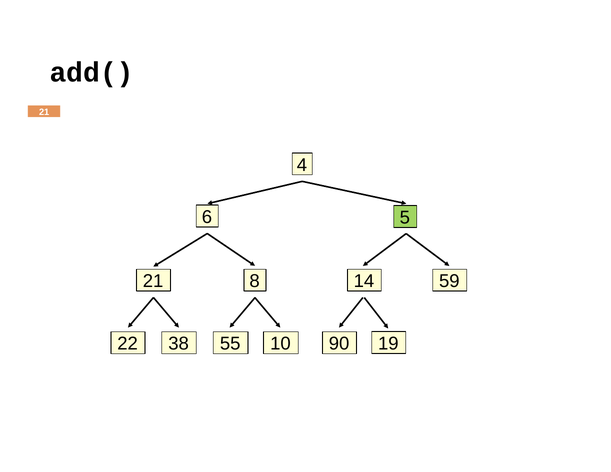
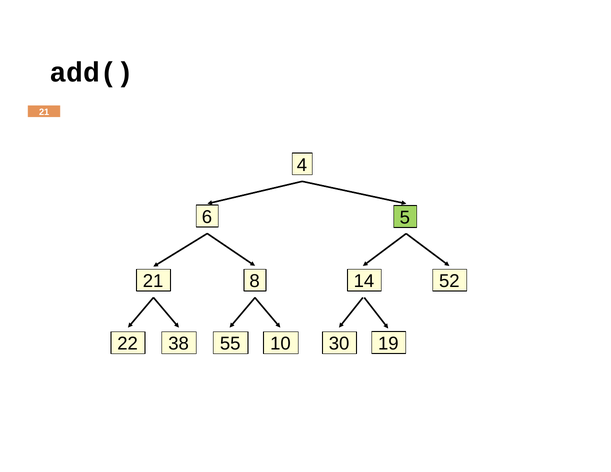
59: 59 -> 52
90: 90 -> 30
